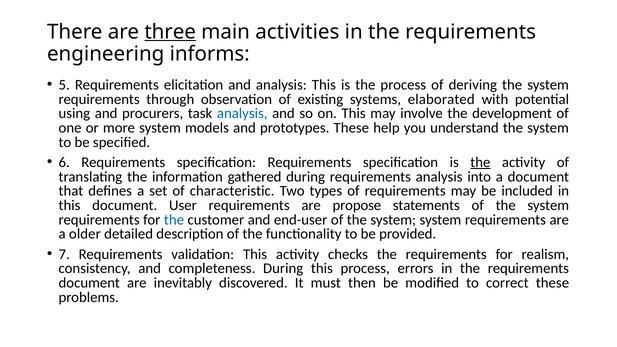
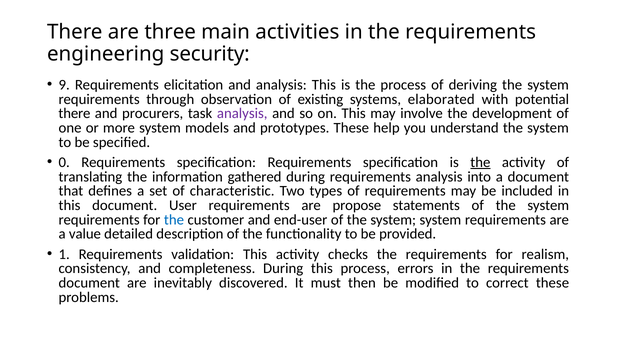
three underline: present -> none
informs: informs -> security
5: 5 -> 9
using at (74, 114): using -> there
analysis at (242, 114) colour: blue -> purple
6: 6 -> 0
older: older -> value
7: 7 -> 1
